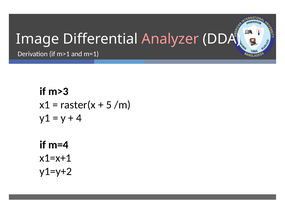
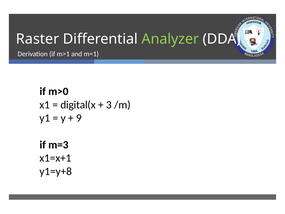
Image: Image -> Raster
Analyzer colour: pink -> light green
m>3: m>3 -> m>0
raster(x: raster(x -> digital(x
5: 5 -> 3
4: 4 -> 9
m=4: m=4 -> m=3
y1=y+2: y1=y+2 -> y1=y+8
